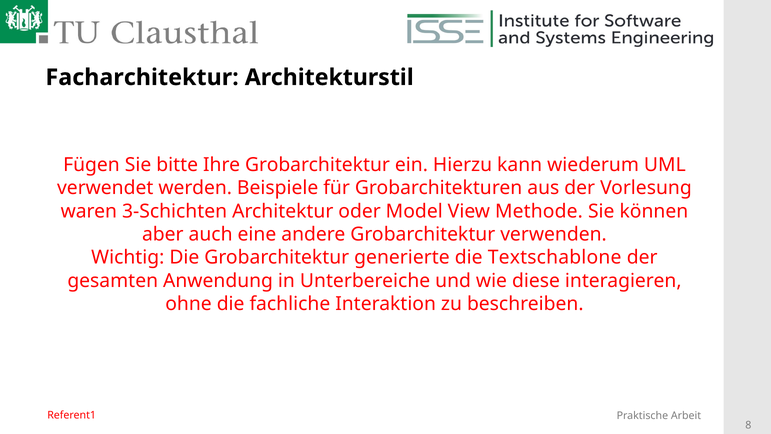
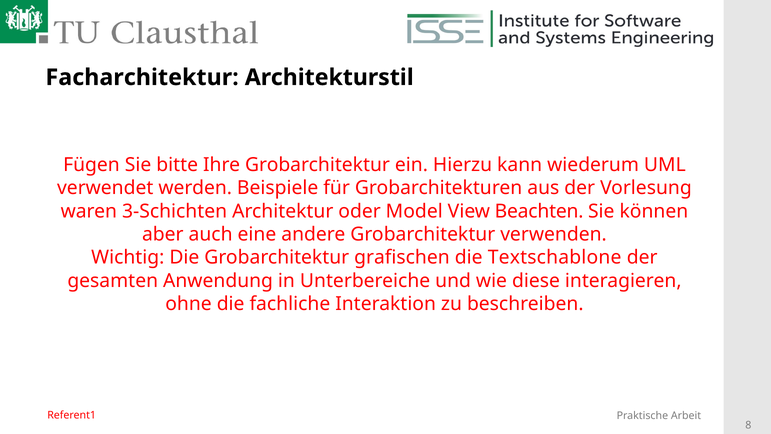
Methode: Methode -> Beachten
generierte: generierte -> grafischen
